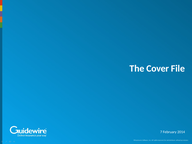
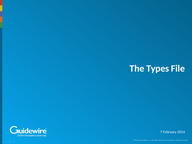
Cover: Cover -> Types
